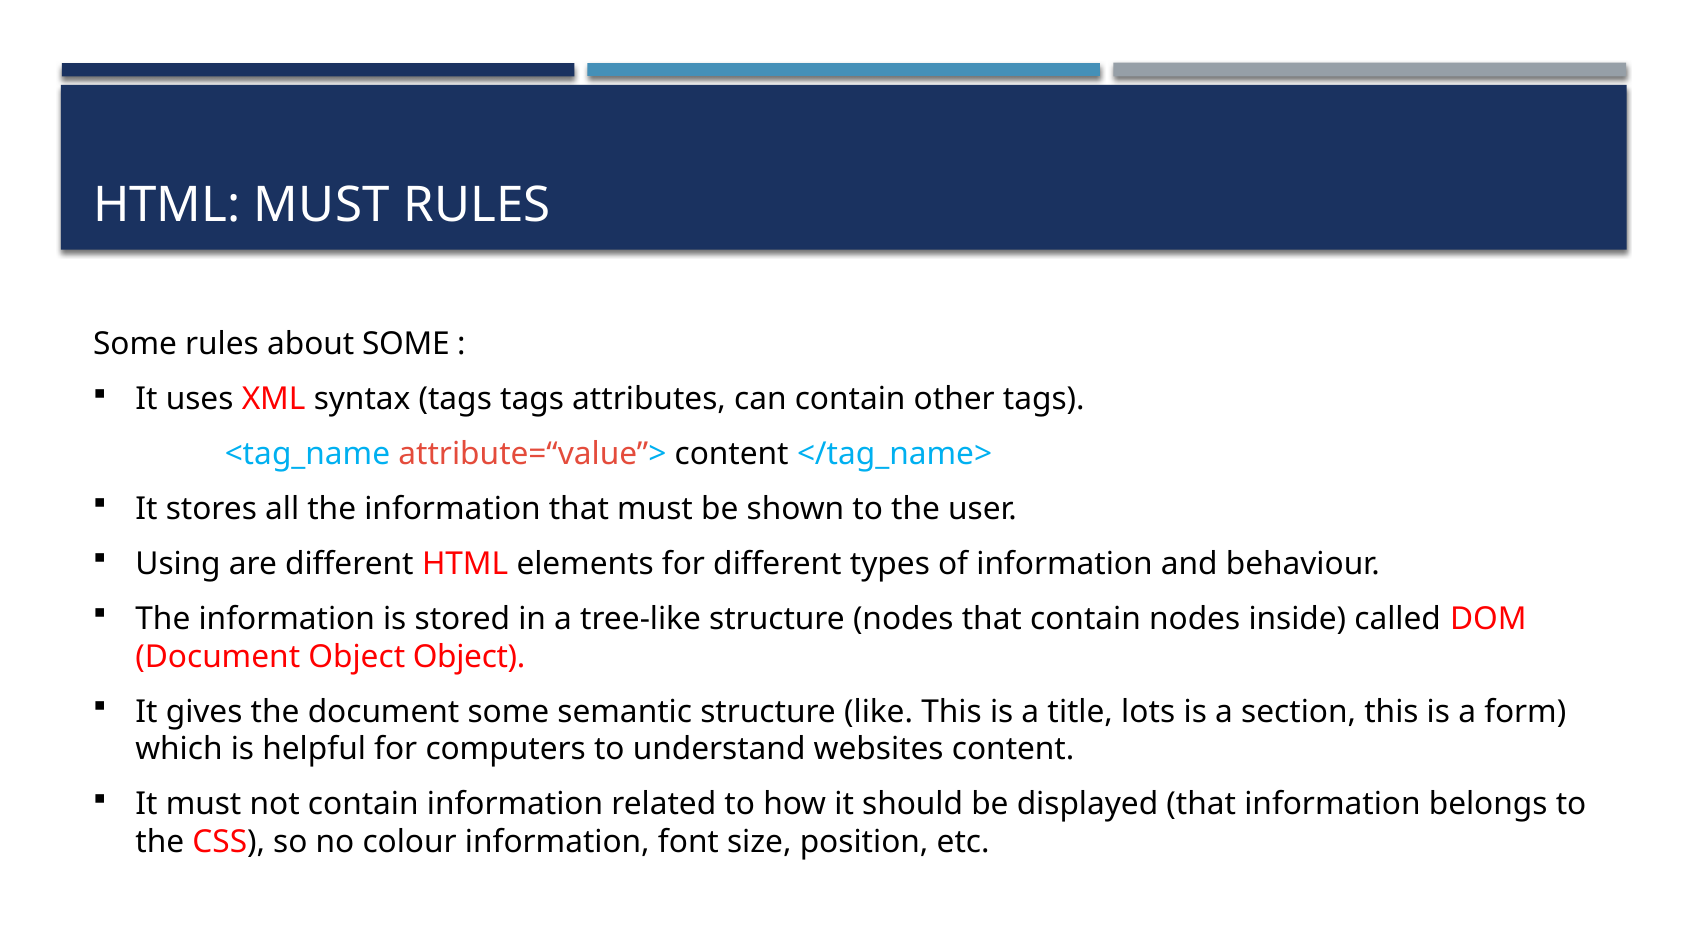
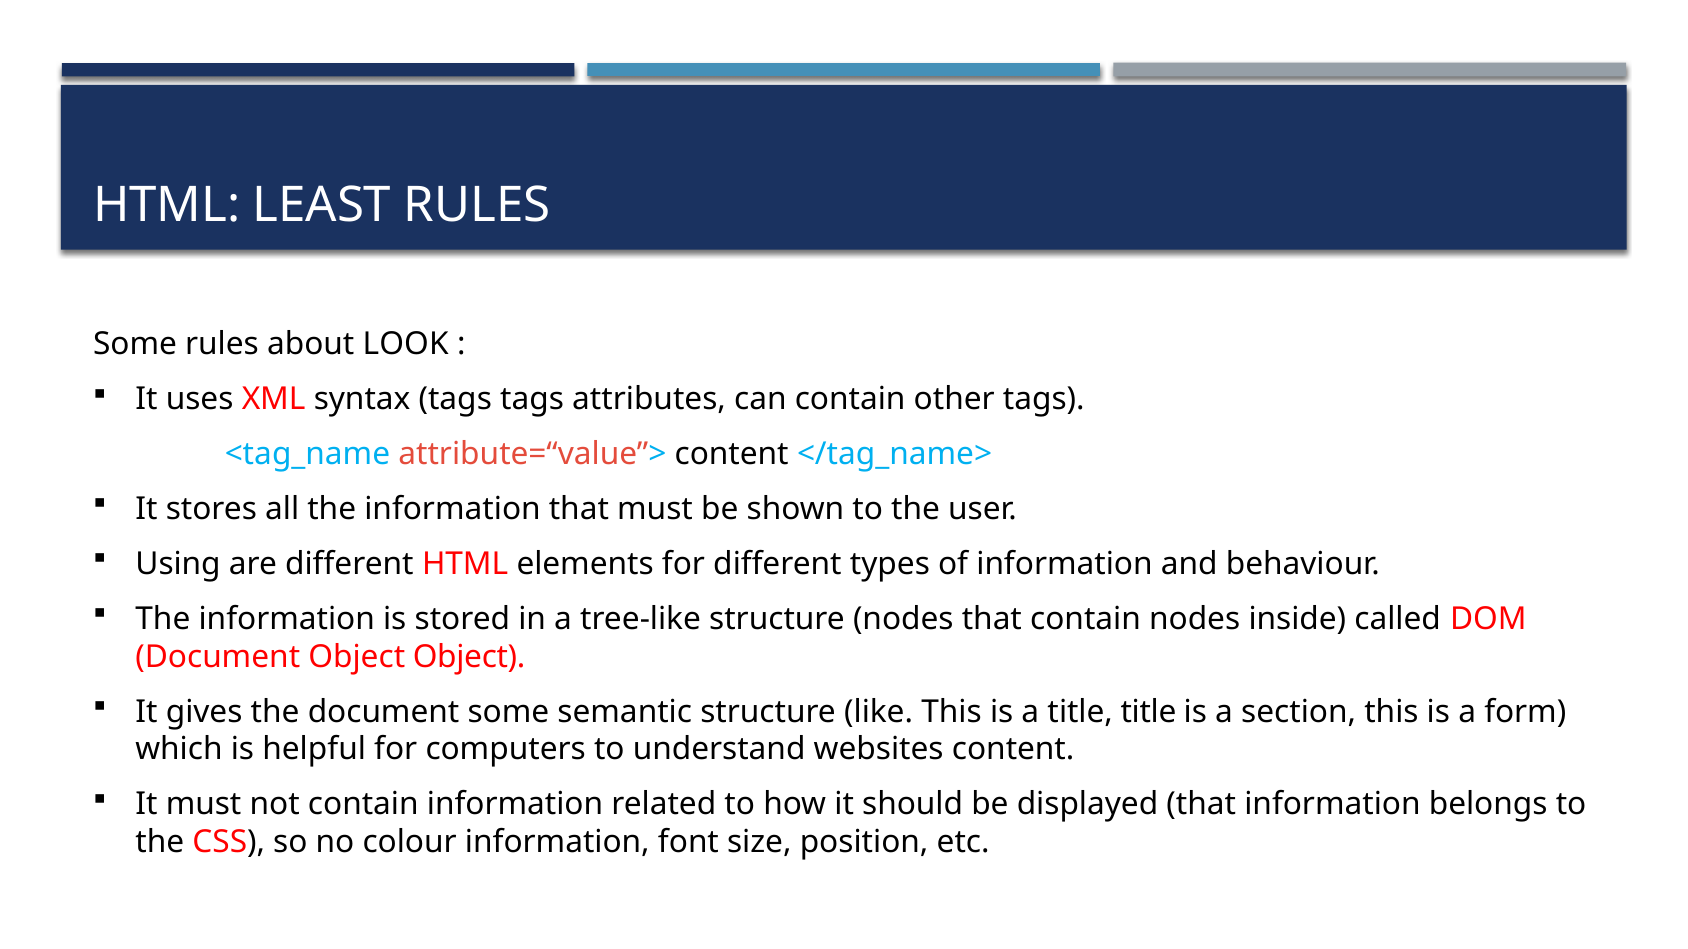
HTML MUST: MUST -> LEAST
about SOME: SOME -> LOOK
title lots: lots -> title
